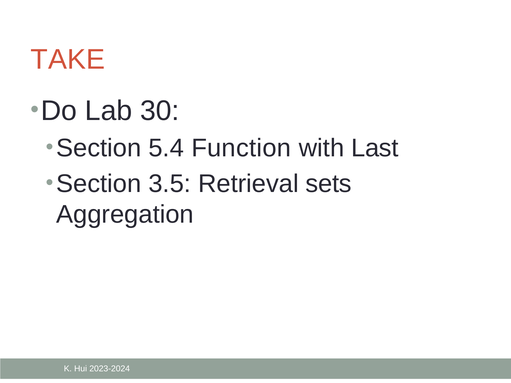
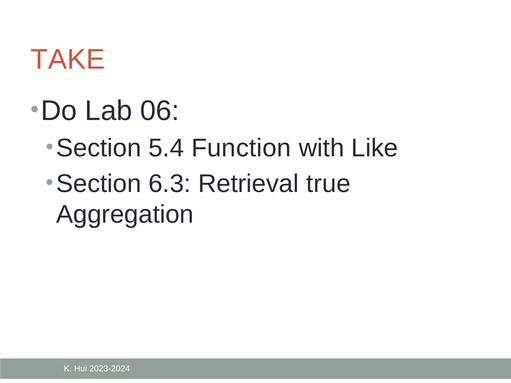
30: 30 -> 06
Last: Last -> Like
3.5: 3.5 -> 6.3
sets: sets -> true
